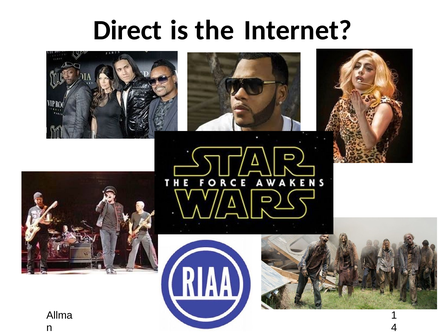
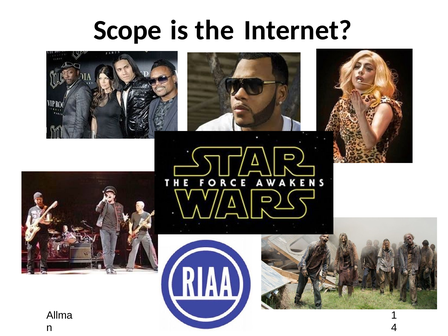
Direct: Direct -> Scope
